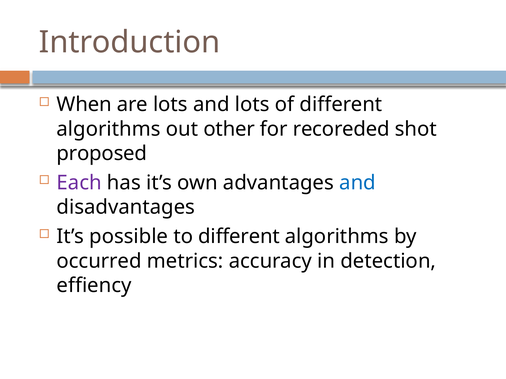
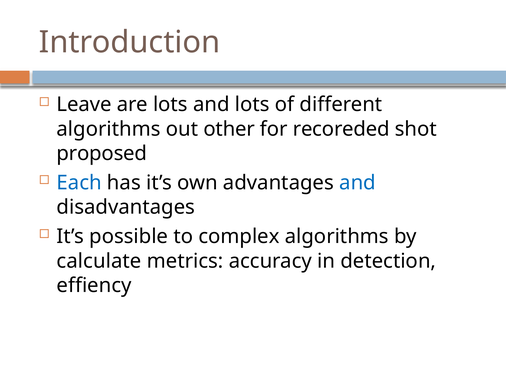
When: When -> Leave
Each colour: purple -> blue
to different: different -> complex
occurred: occurred -> calculate
